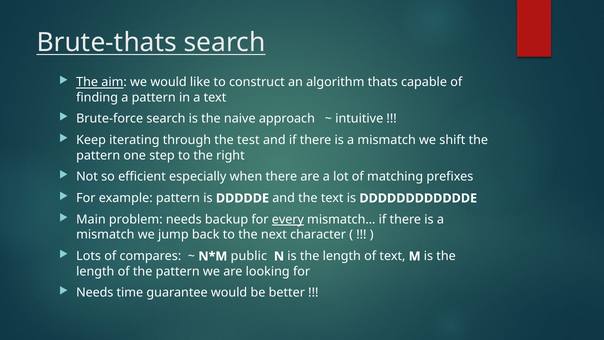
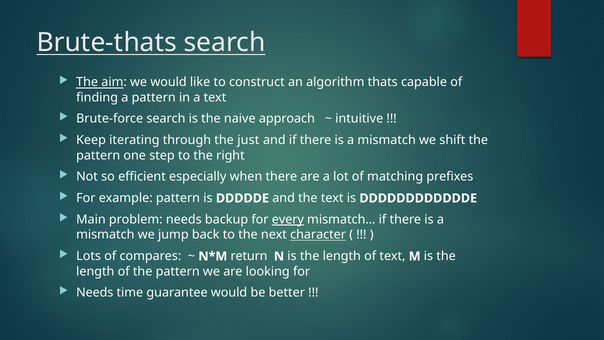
test: test -> just
character underline: none -> present
public: public -> return
